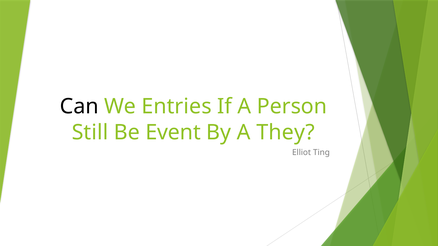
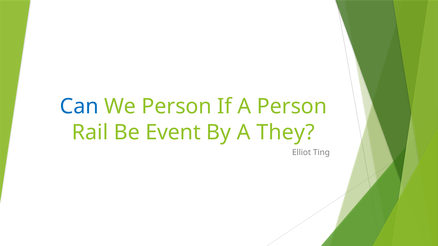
Can colour: black -> blue
We Entries: Entries -> Person
Still: Still -> Rail
